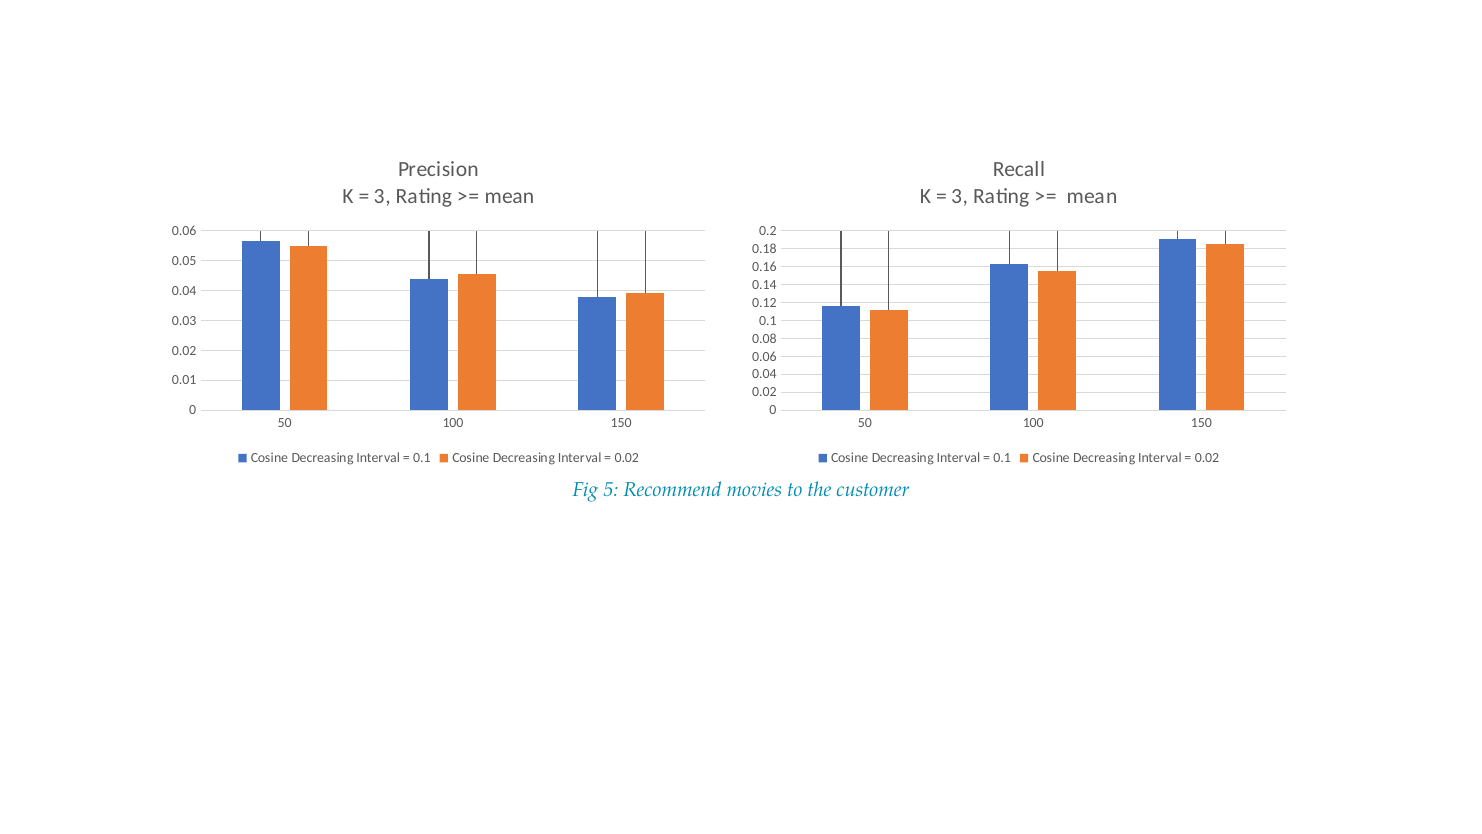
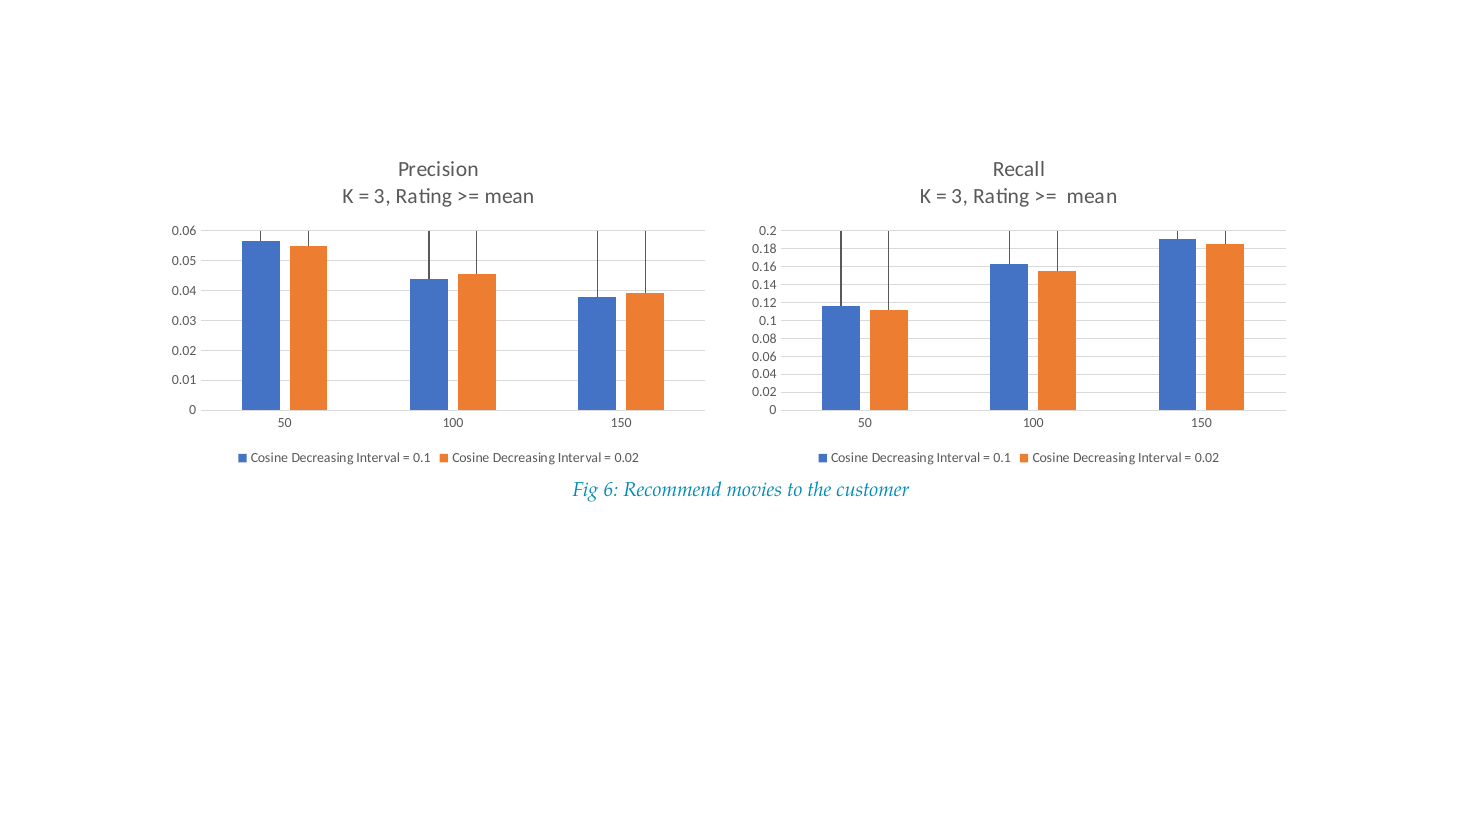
5: 5 -> 6
